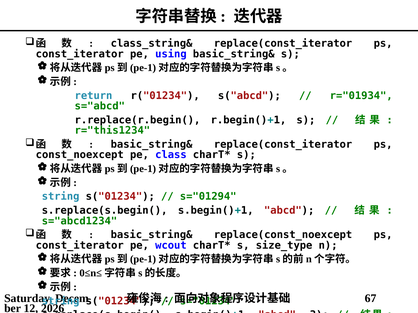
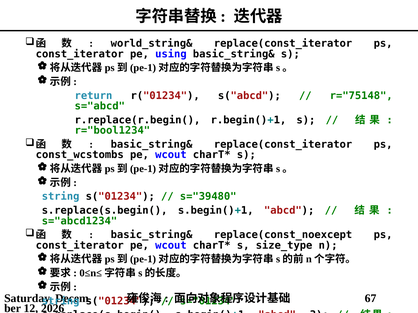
class_string&: class_string& -> world_string&
r="01934: r="01934 -> r="75148
r="this1234: r="this1234 -> r="bool1234
const_noexcept: const_noexcept -> const_wcstombs
class at (171, 155): class -> wcout
s="01294: s="01294 -> s="39480
